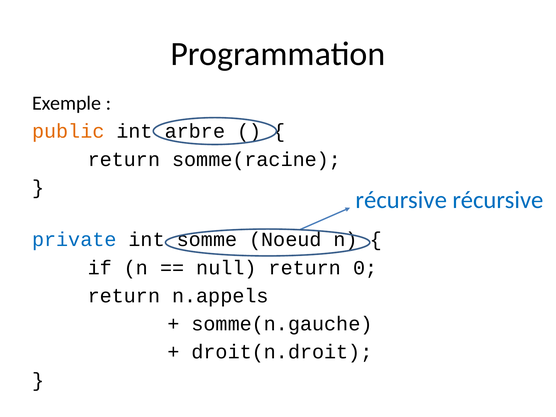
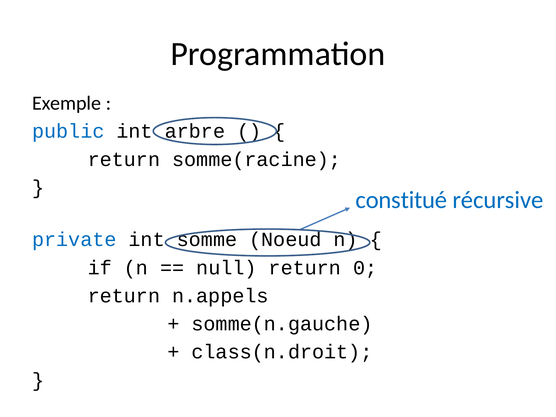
public colour: orange -> blue
récursive at (401, 200): récursive -> constitué
droit(n.droit: droit(n.droit -> class(n.droit
